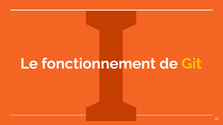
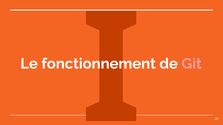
Git colour: yellow -> pink
